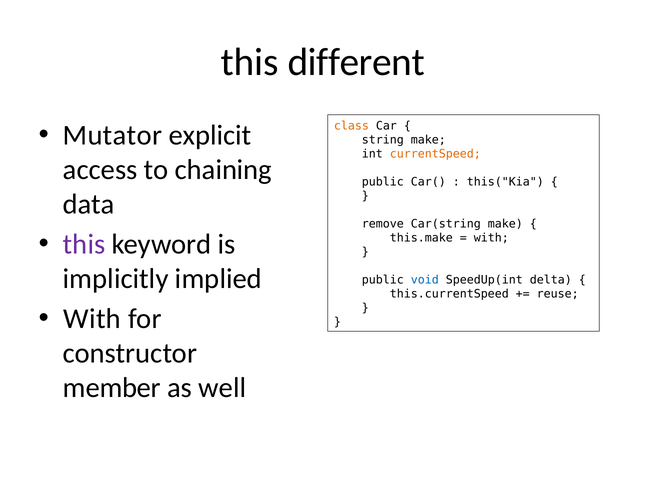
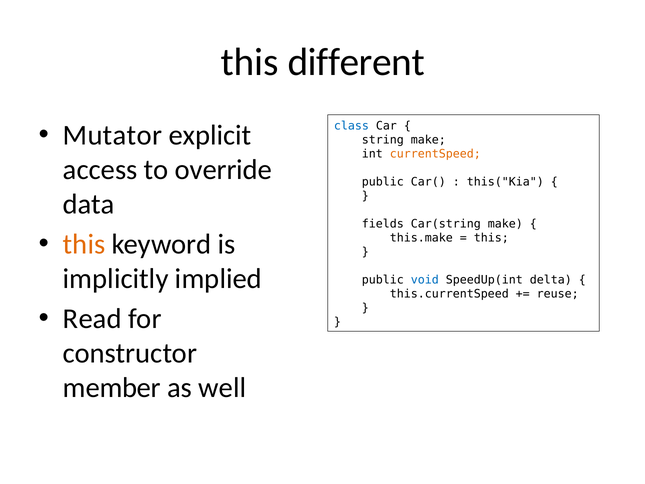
class colour: orange -> blue
chaining: chaining -> override
remove: remove -> fields
this at (84, 244) colour: purple -> orange
with at (491, 238): with -> this
With at (92, 319): With -> Read
